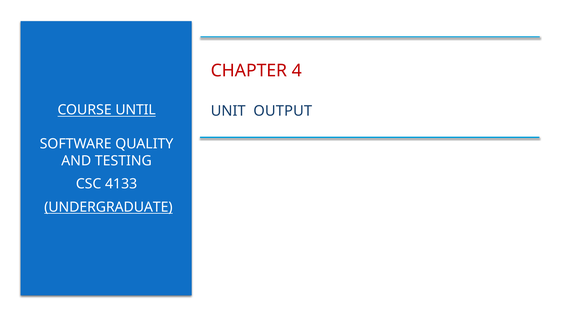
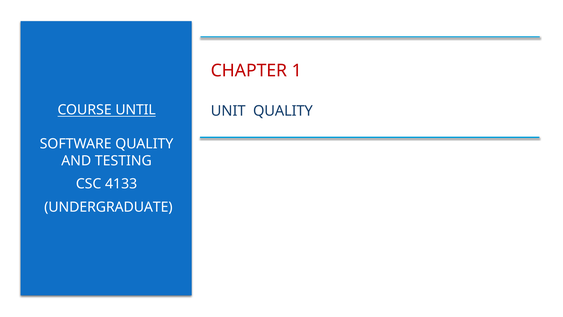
4: 4 -> 1
UNIT OUTPUT: OUTPUT -> QUALITY
UNDERGRADUATE at (108, 207) underline: present -> none
